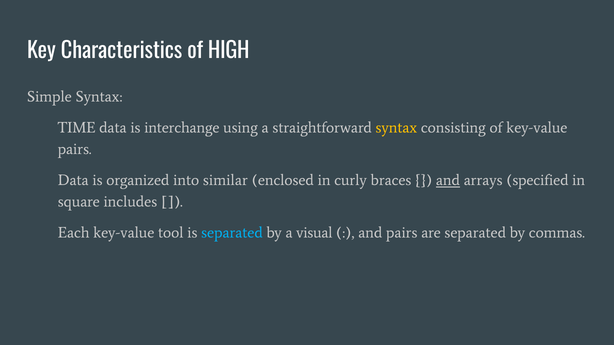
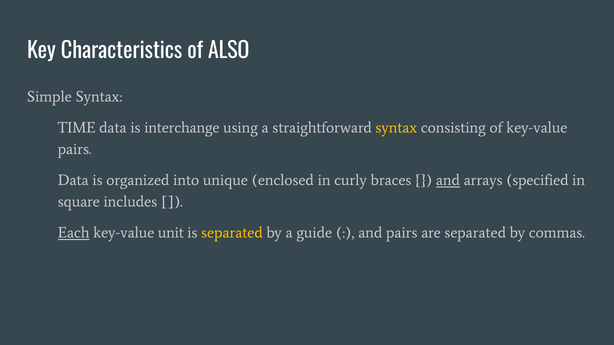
HIGH: HIGH -> ALSO
similar: similar -> unique
Each underline: none -> present
tool: tool -> unit
separated at (232, 233) colour: light blue -> yellow
visual: visual -> guide
